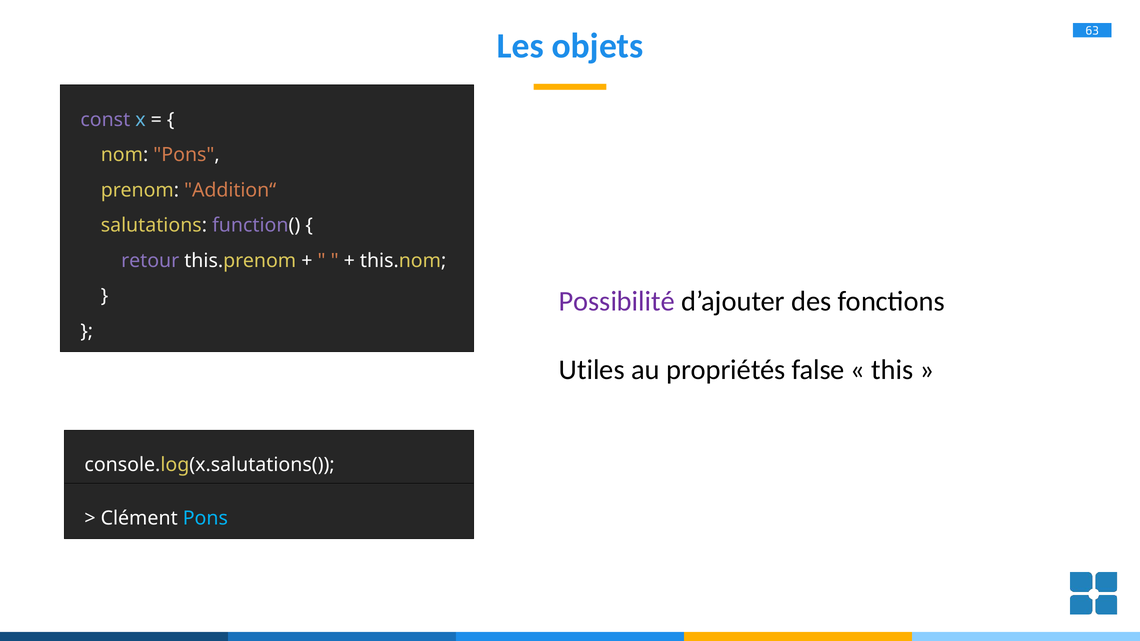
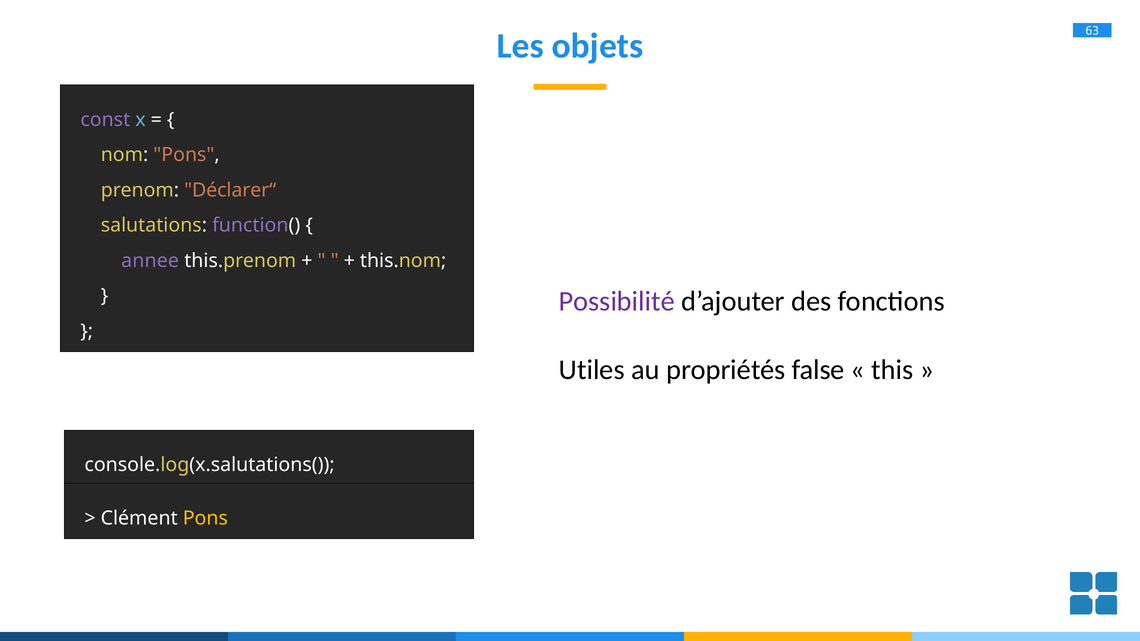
Addition“: Addition“ -> Déclarer“
retour: retour -> annee
Pons at (205, 519) colour: light blue -> yellow
